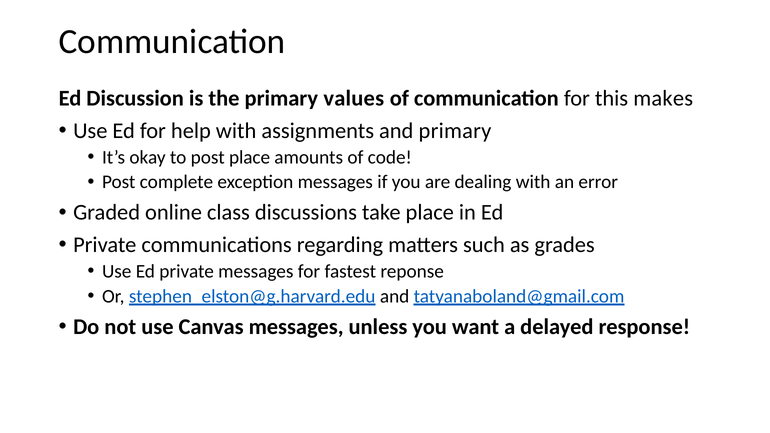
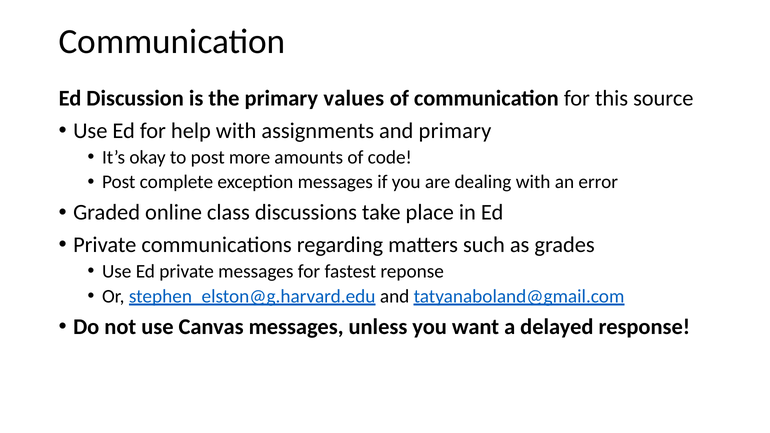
makes: makes -> source
post place: place -> more
